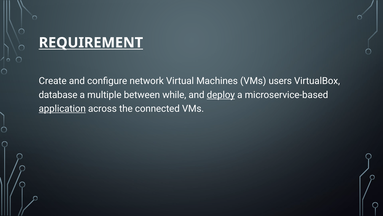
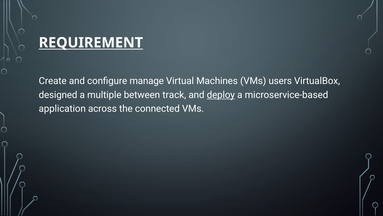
network: network -> manage
database: database -> designed
while: while -> track
application underline: present -> none
